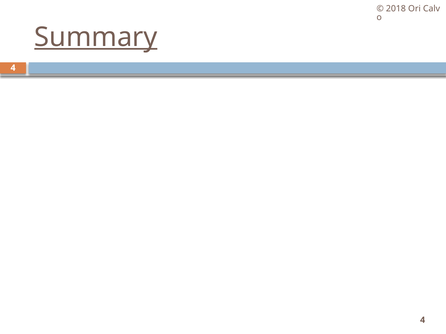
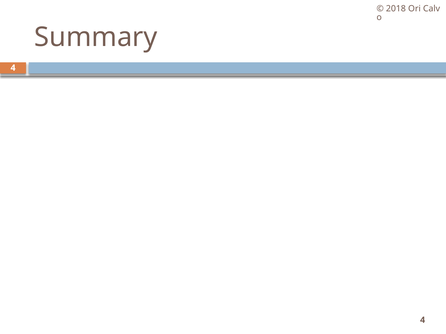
Summary underline: present -> none
